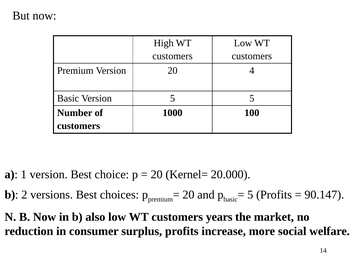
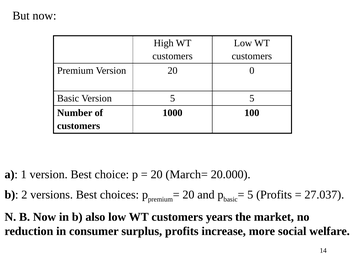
4: 4 -> 0
Kernel=: Kernel= -> March=
90.147: 90.147 -> 27.037
